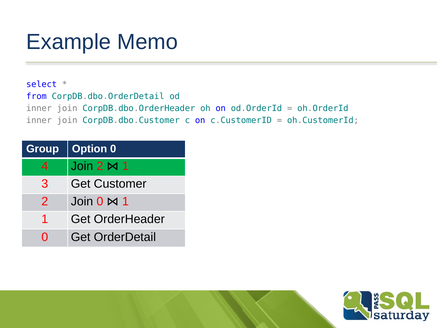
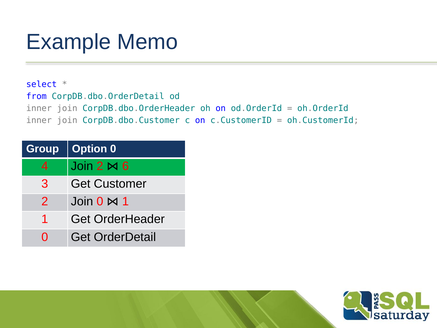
1 at (125, 166): 1 -> 6
